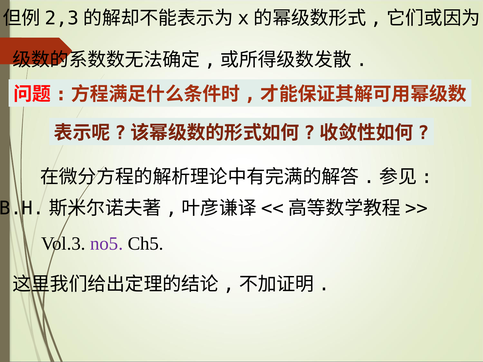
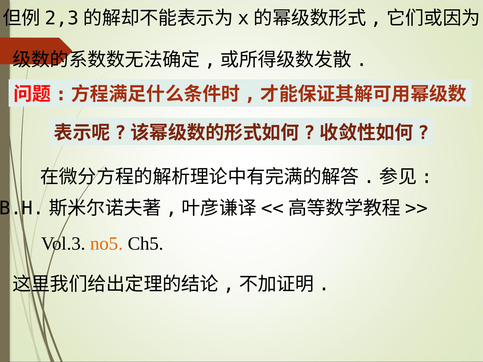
no5 colour: purple -> orange
